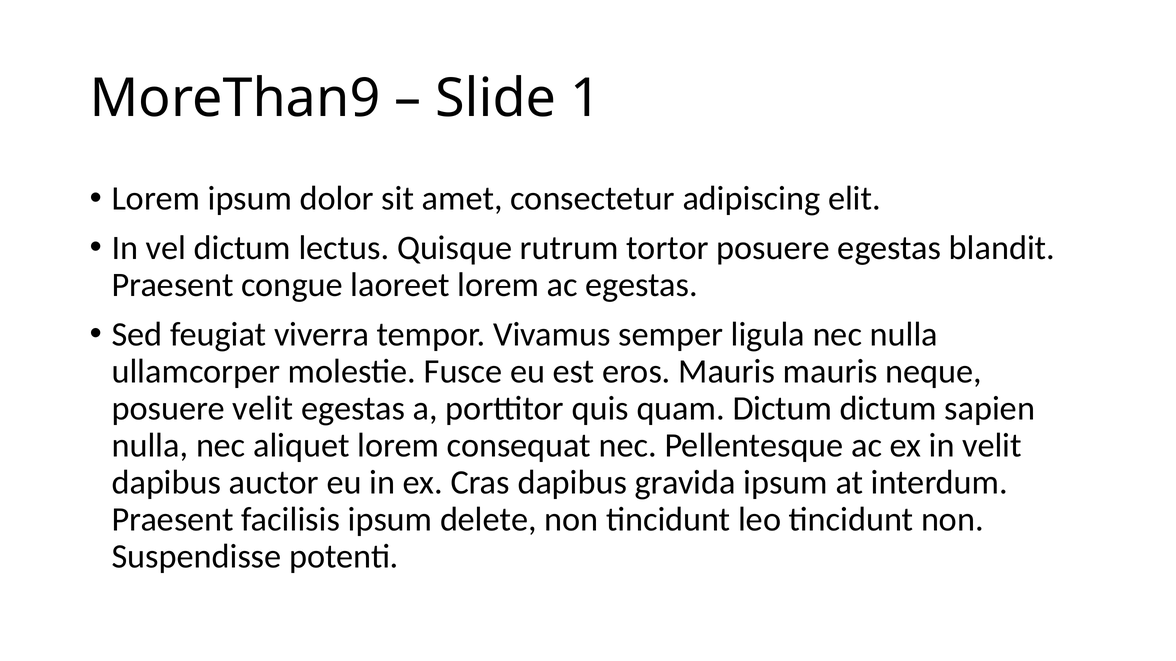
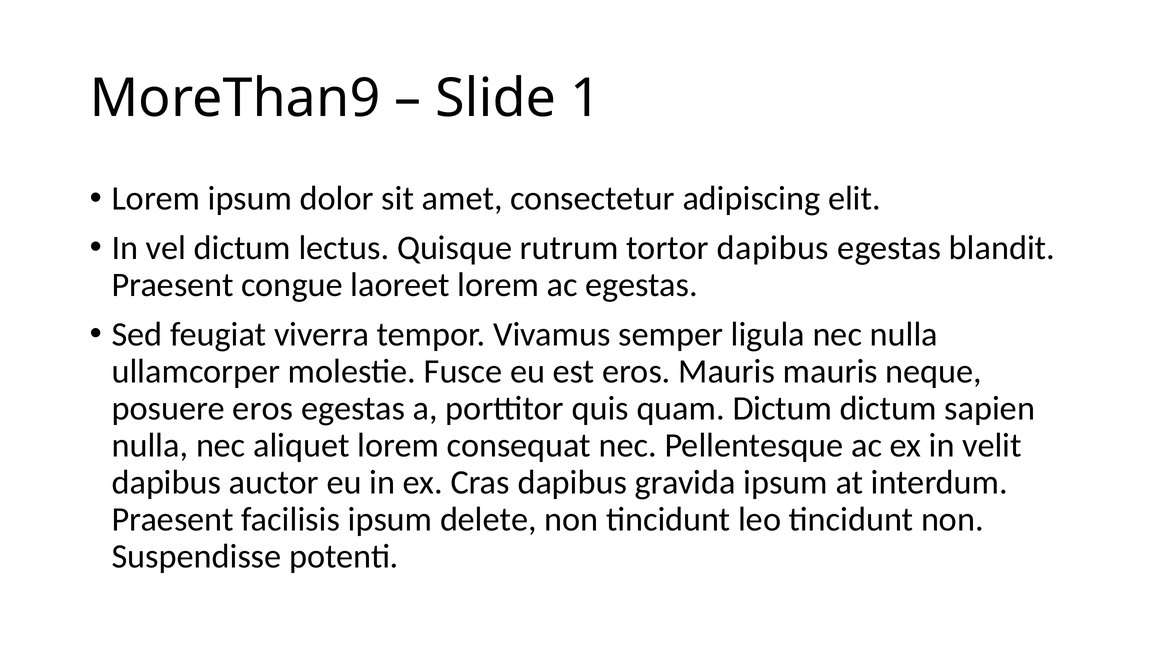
tortor posuere: posuere -> dapibus
posuere velit: velit -> eros
